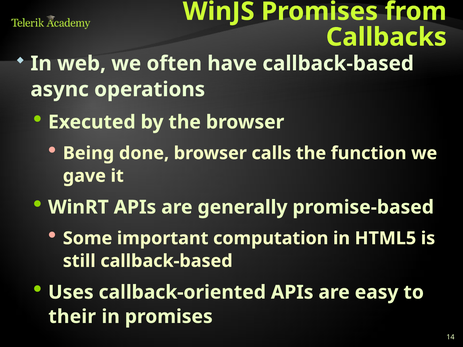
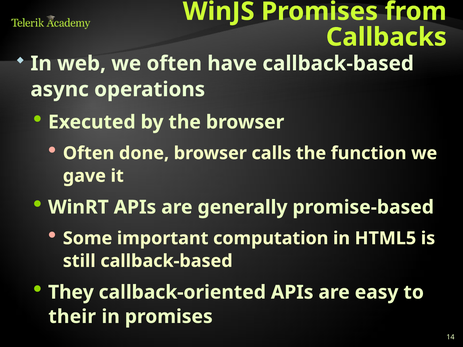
Being at (89, 153): Being -> Often
Uses: Uses -> They
